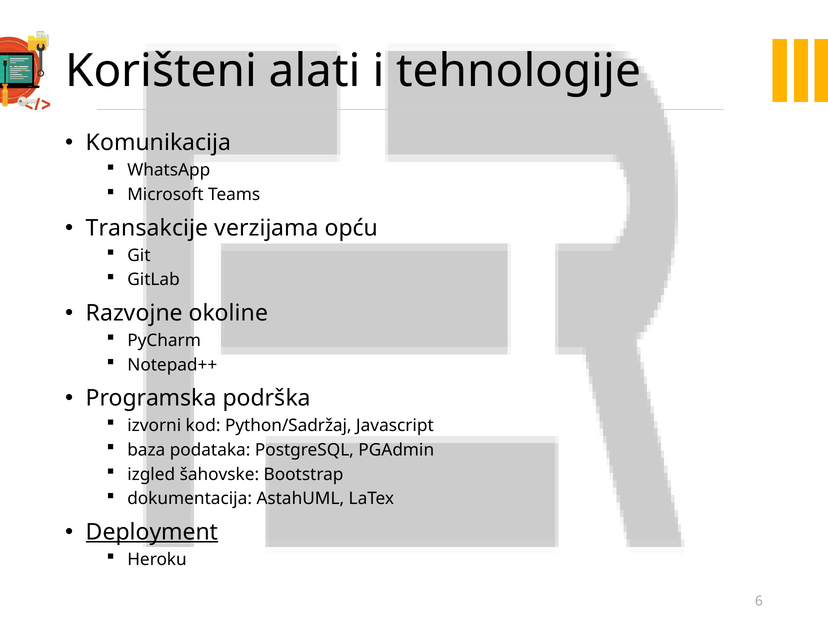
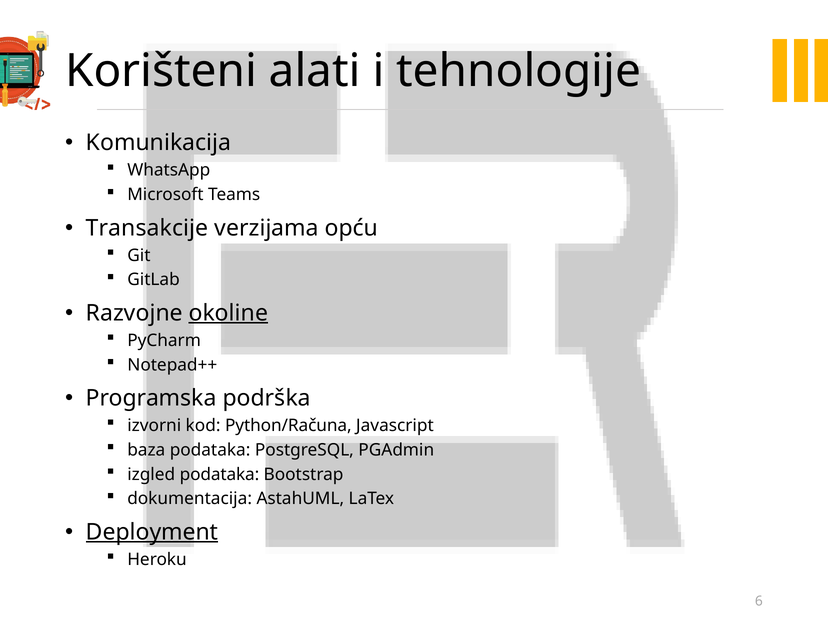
okoline underline: none -> present
Python/Sadržaj: Python/Sadržaj -> Python/Računa
izgled šahovske: šahovske -> podataka
